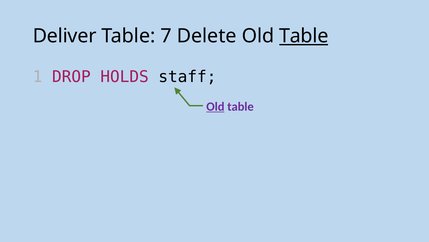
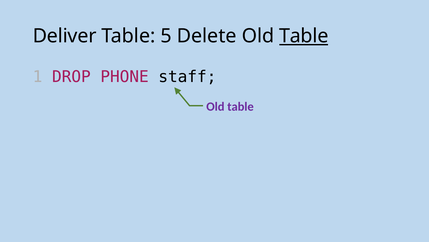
7: 7 -> 5
HOLDS: HOLDS -> PHONE
Old at (215, 106) underline: present -> none
